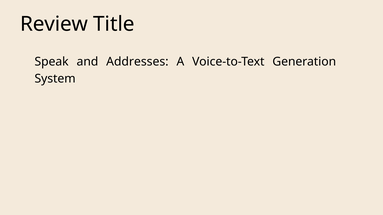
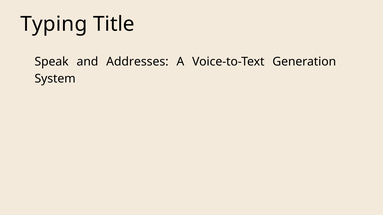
Review: Review -> Typing
